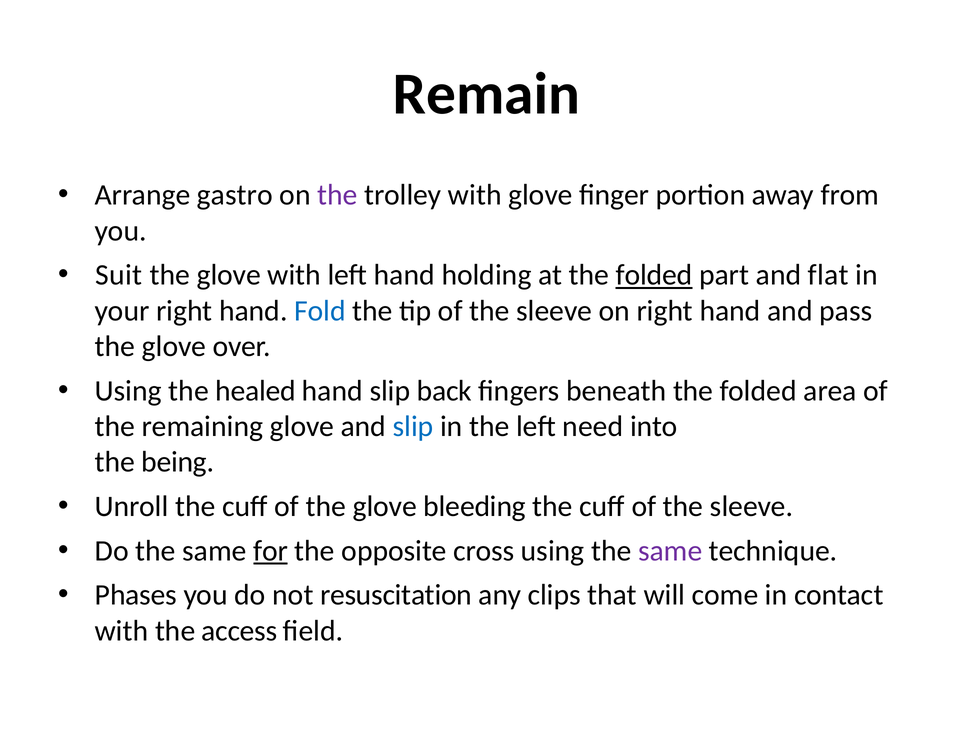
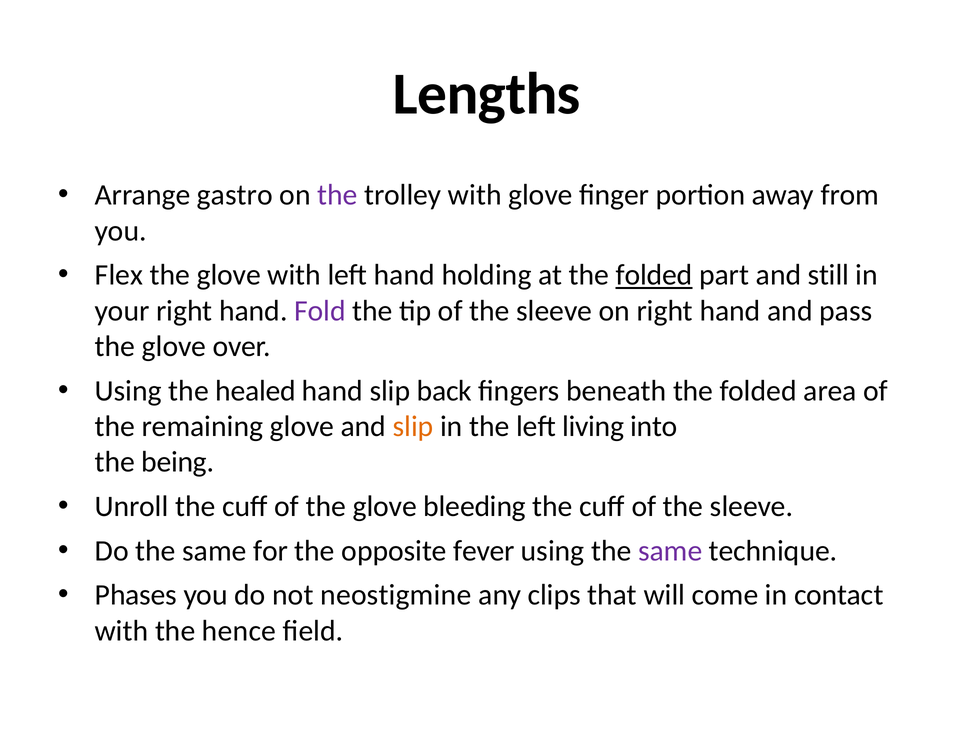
Remain: Remain -> Lengths
Suit: Suit -> Flex
flat: flat -> still
Fold colour: blue -> purple
slip at (413, 426) colour: blue -> orange
need: need -> living
for underline: present -> none
cross: cross -> fever
resuscitation: resuscitation -> neostigmine
access: access -> hence
